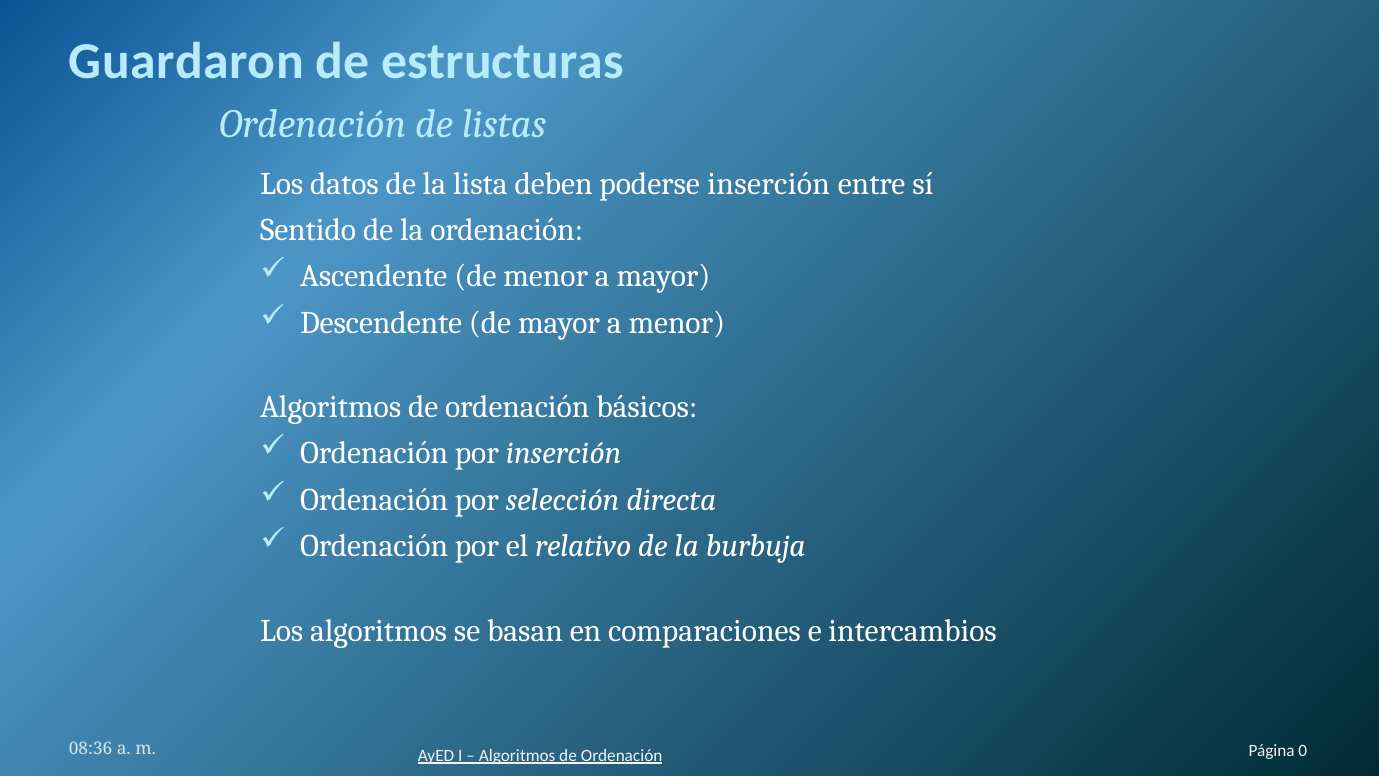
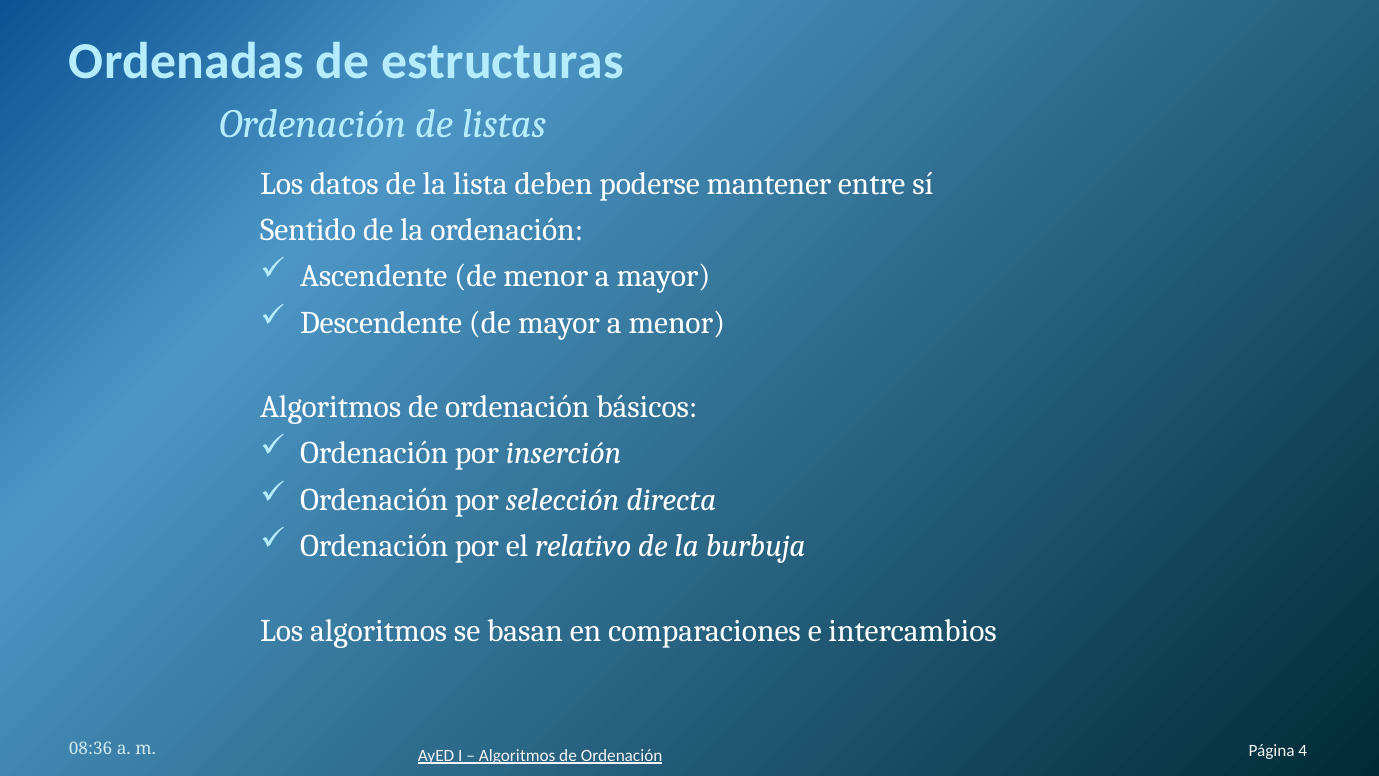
Guardaron: Guardaron -> Ordenadas
poderse inserción: inserción -> mantener
0: 0 -> 4
